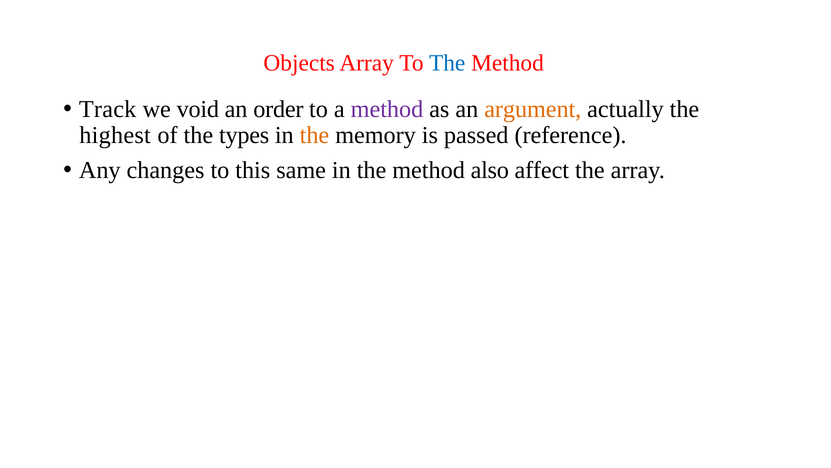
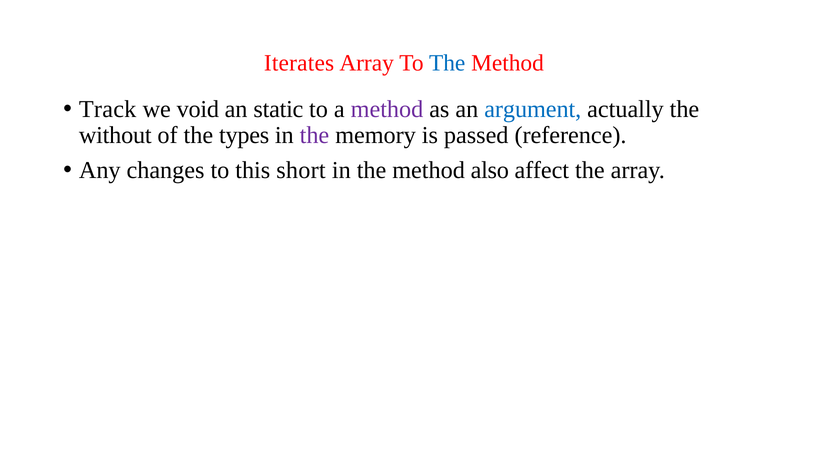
Objects: Objects -> Iterates
order: order -> static
argument colour: orange -> blue
highest: highest -> without
the at (314, 135) colour: orange -> purple
same: same -> short
